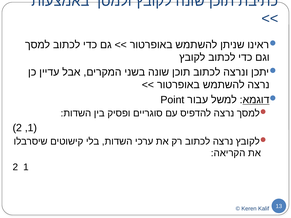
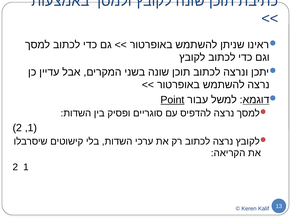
Point underline: none -> present
